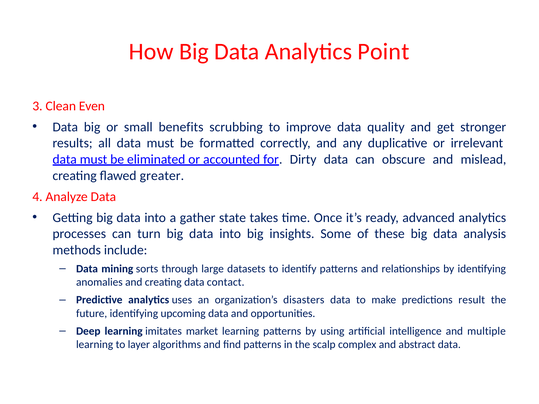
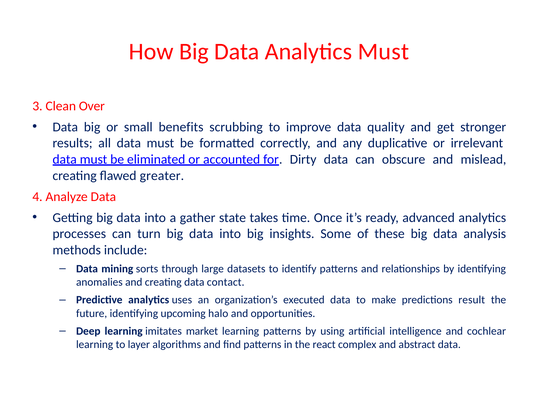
Analytics Point: Point -> Must
Even: Even -> Over
disasters: disasters -> executed
upcoming data: data -> halo
multiple: multiple -> cochlear
scalp: scalp -> react
